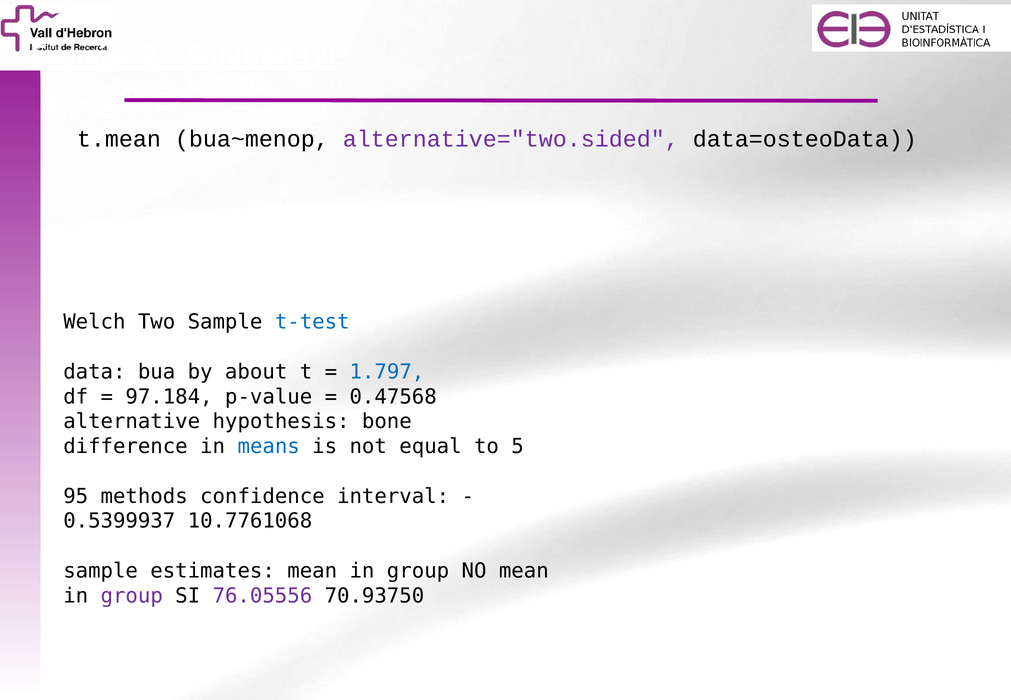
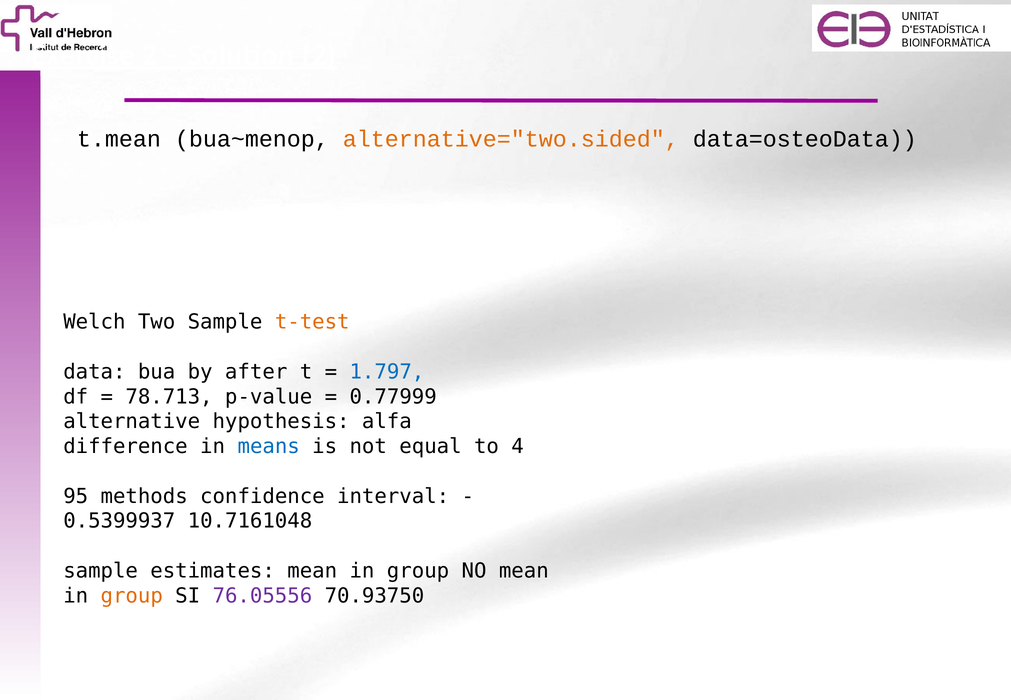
alternative="two.sided colour: purple -> orange
t-test colour: blue -> orange
about: about -> after
97.184: 97.184 -> 78.713
0.47568: 0.47568 -> 0.77999
bone: bone -> alfa
5: 5 -> 4
10.7761068: 10.7761068 -> 10.7161048
group at (132, 596) colour: purple -> orange
